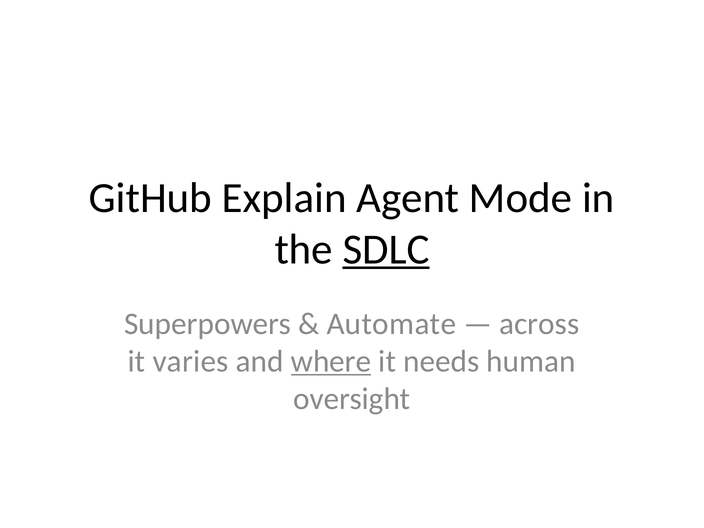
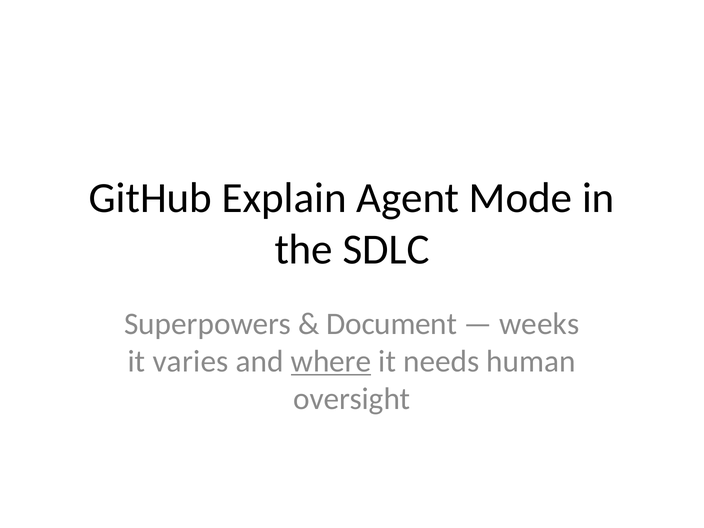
SDLC underline: present -> none
Automate: Automate -> Document
across: across -> weeks
